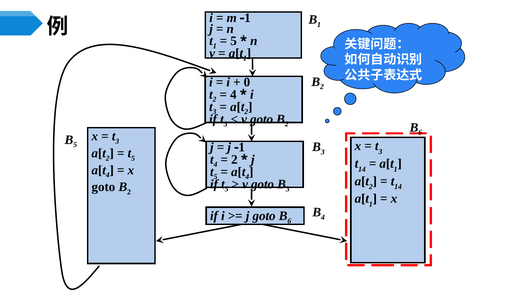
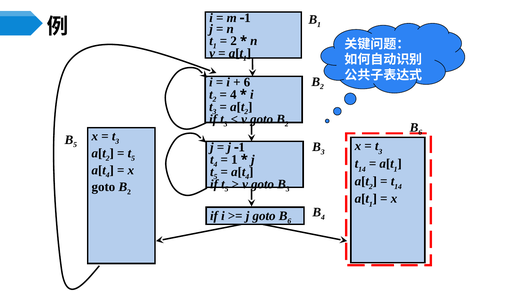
5 at (234, 41): 5 -> 2
0 at (247, 82): 0 -> 6
2 at (234, 160): 2 -> 1
